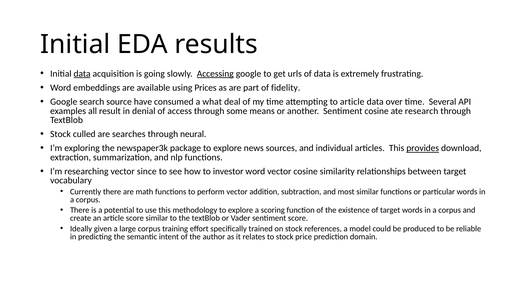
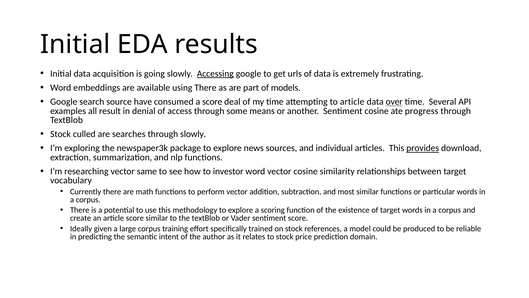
data at (82, 74) underline: present -> none
using Prices: Prices -> There
fidelity: fidelity -> models
a what: what -> score
over underline: none -> present
research: research -> progress
through neural: neural -> slowly
since: since -> same
